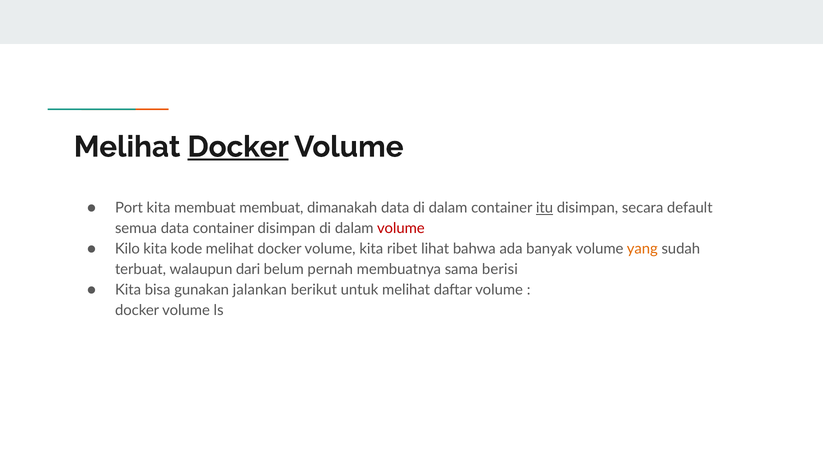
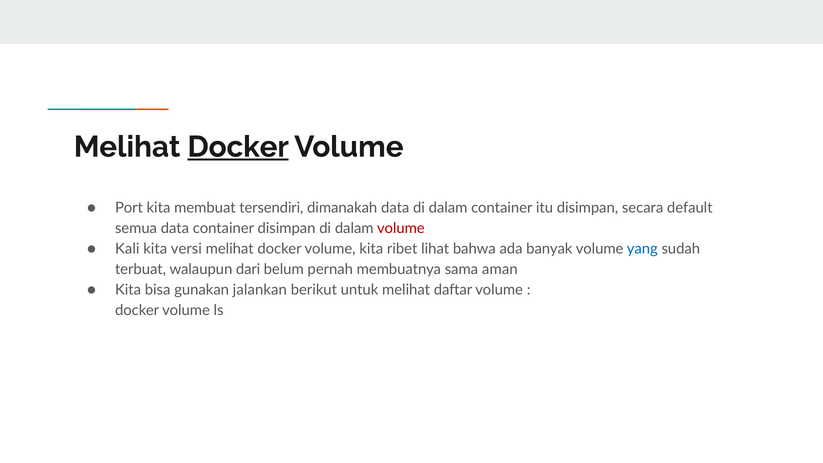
membuat membuat: membuat -> tersendiri
itu underline: present -> none
Kilo: Kilo -> Kali
kode: kode -> versi
yang colour: orange -> blue
berisi: berisi -> aman
